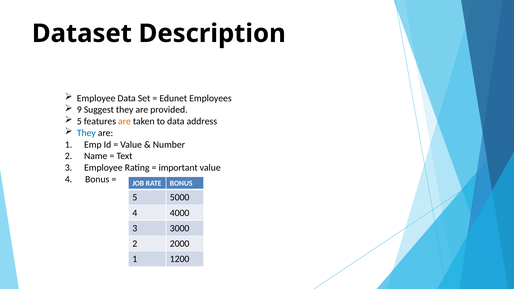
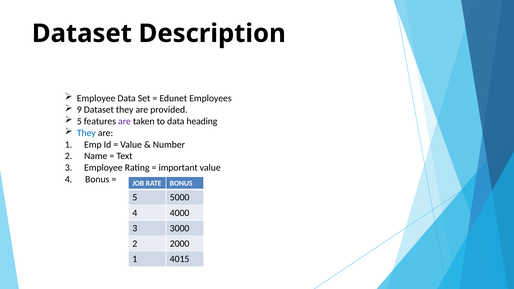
9 Suggest: Suggest -> Dataset
are at (124, 121) colour: orange -> purple
address: address -> heading
1200: 1200 -> 4015
